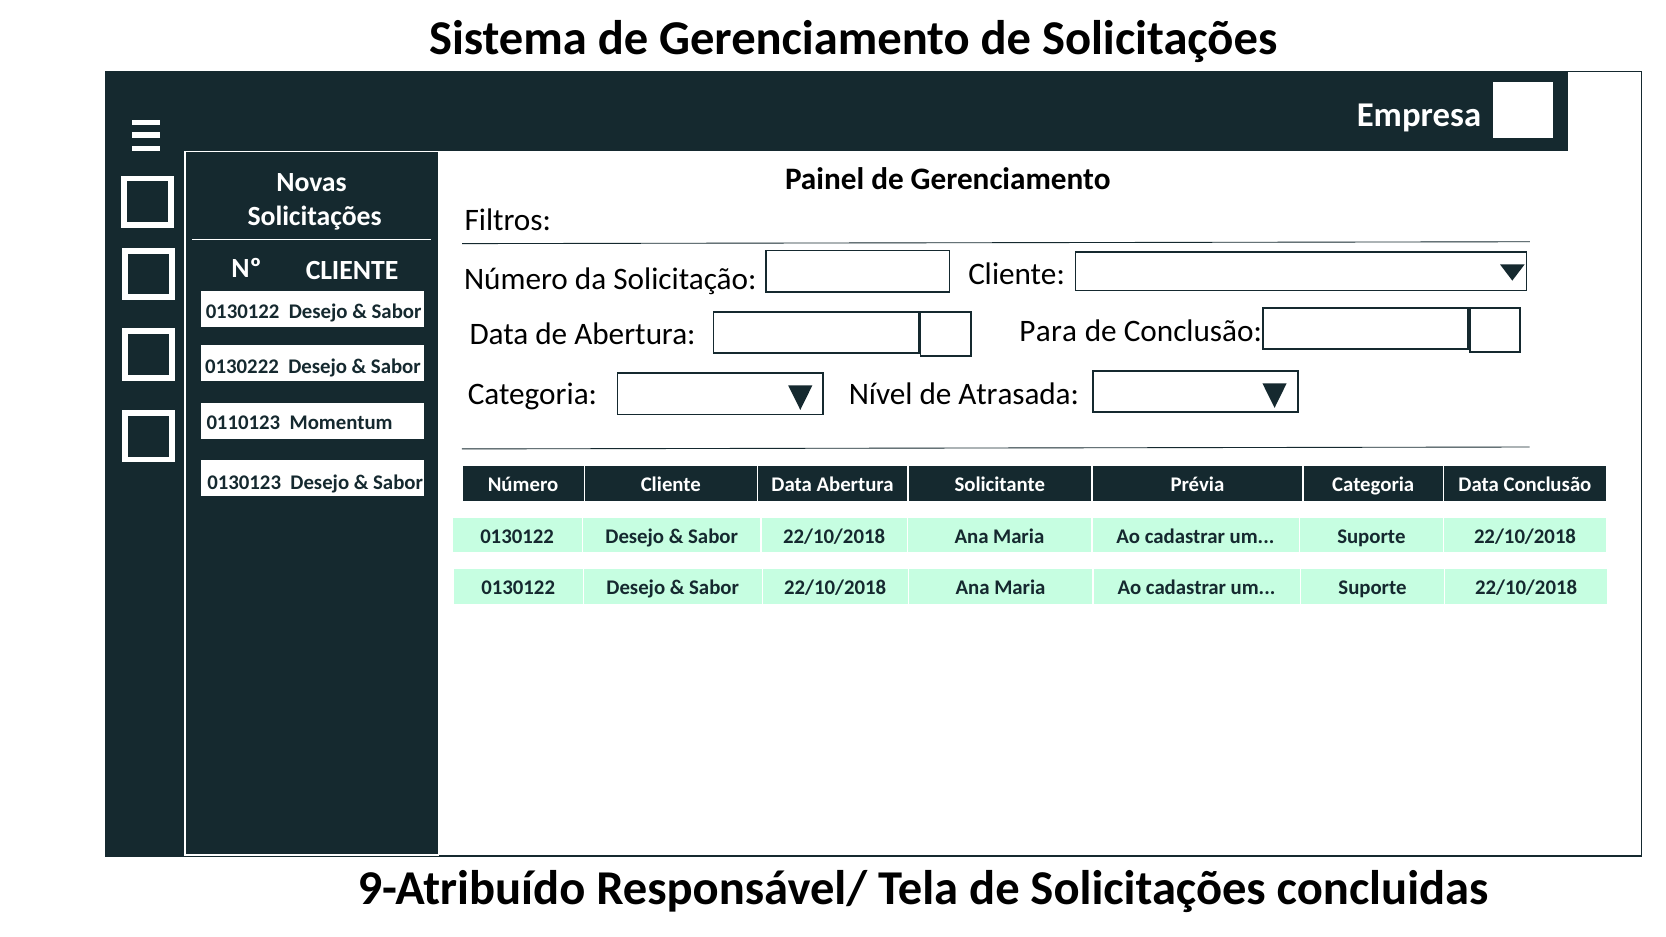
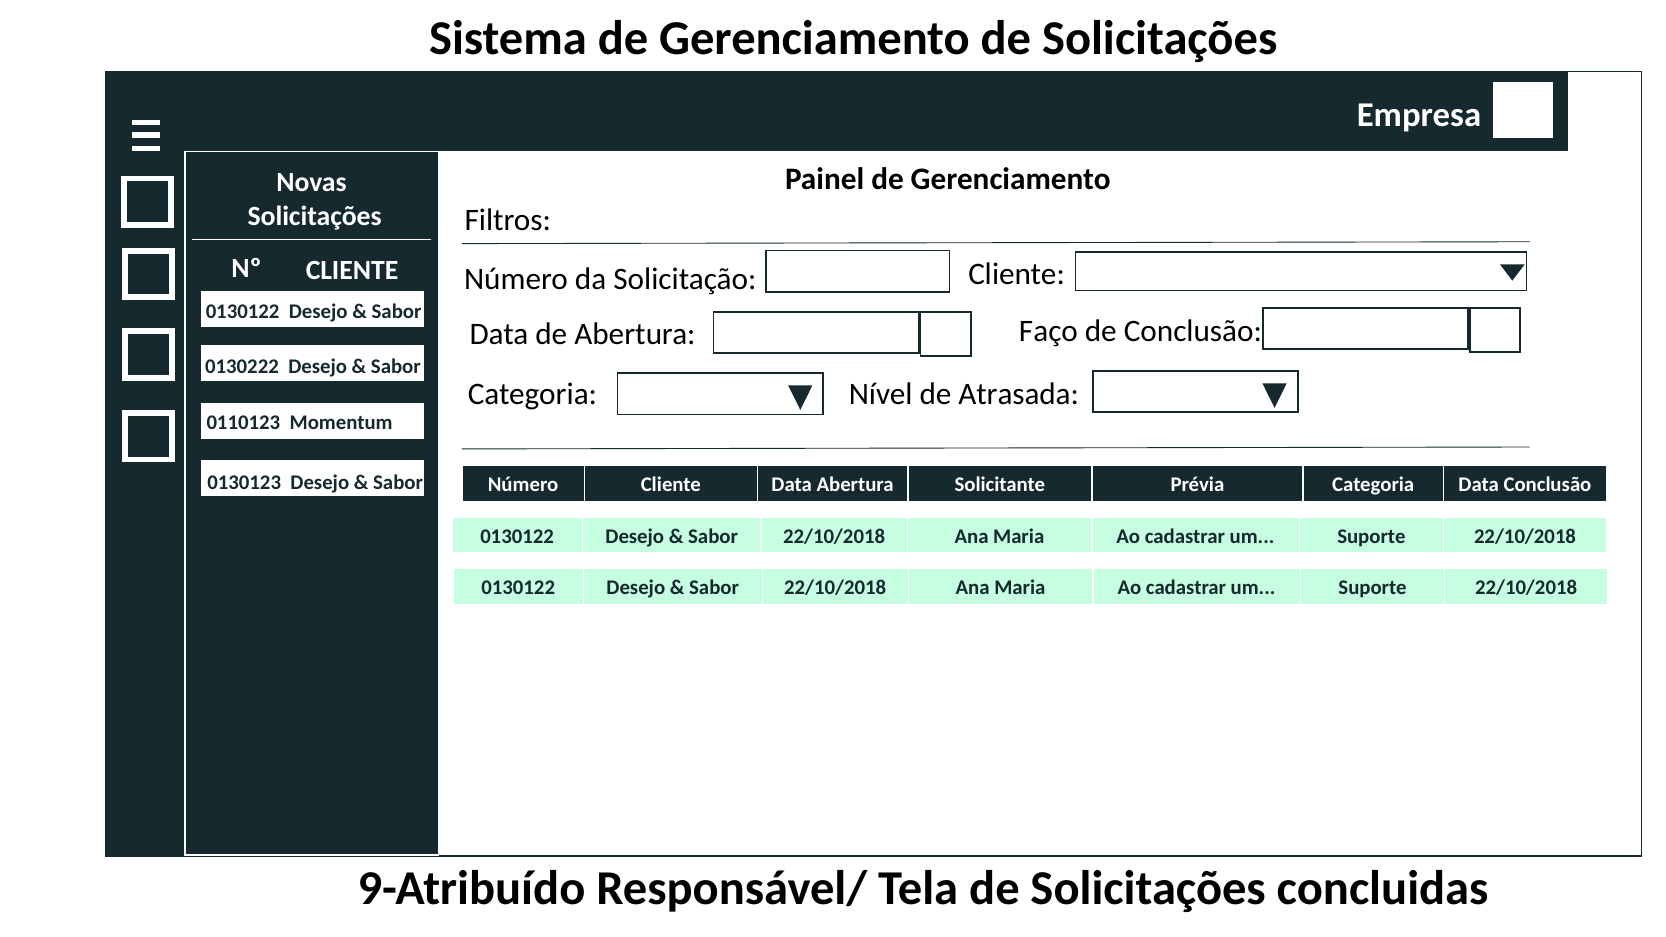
Para: Para -> Faço
